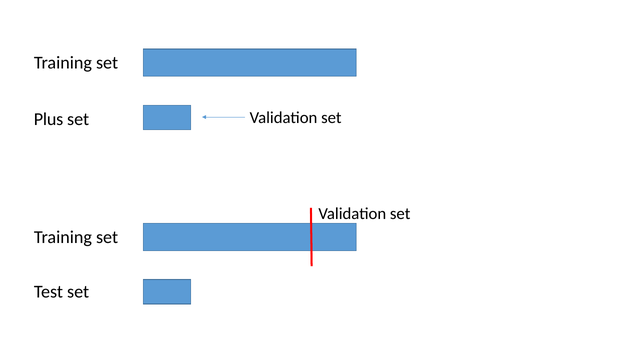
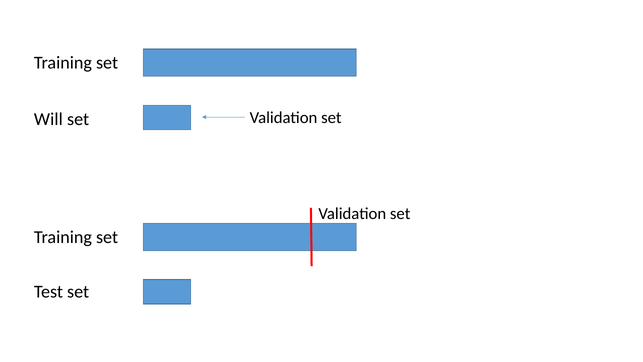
Plus: Plus -> Will
